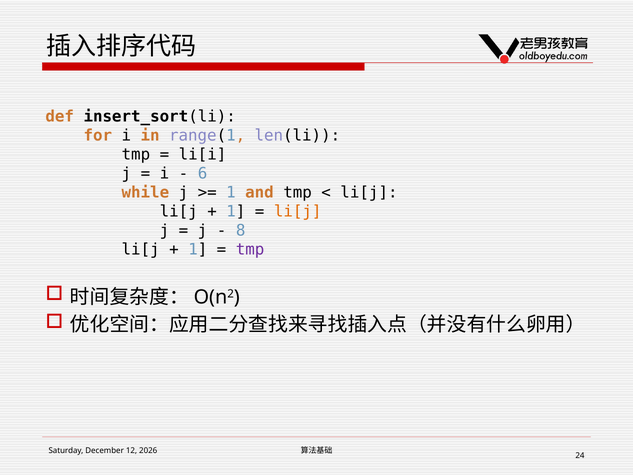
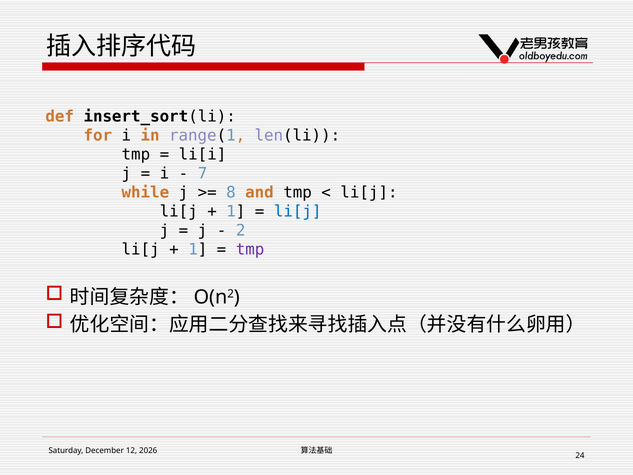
6: 6 -> 7
1 at (231, 193): 1 -> 8
li[j at (298, 212) colour: orange -> blue
8: 8 -> 2
